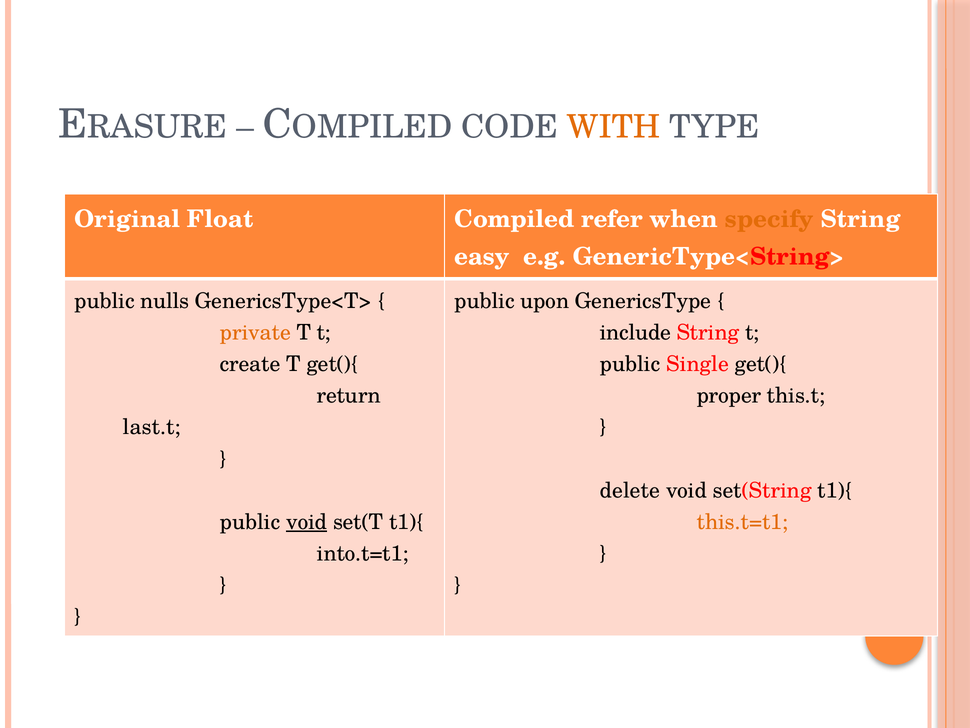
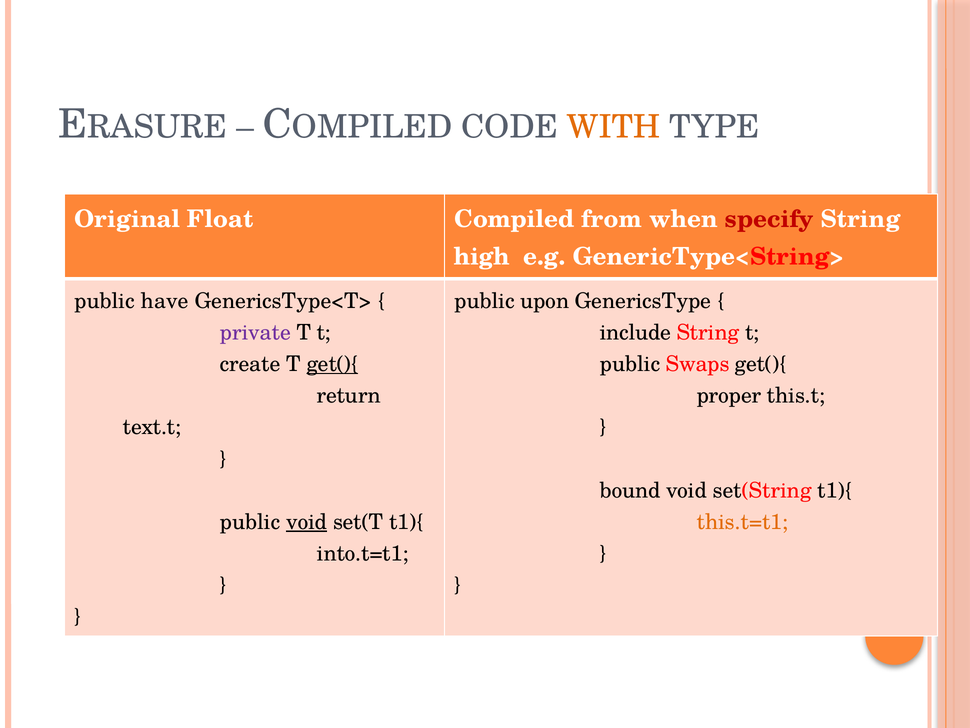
refer: refer -> from
specify colour: orange -> red
easy: easy -> high
nulls: nulls -> have
private colour: orange -> purple
get(){ at (332, 364) underline: none -> present
Single: Single -> Swaps
last.t: last.t -> text.t
delete: delete -> bound
